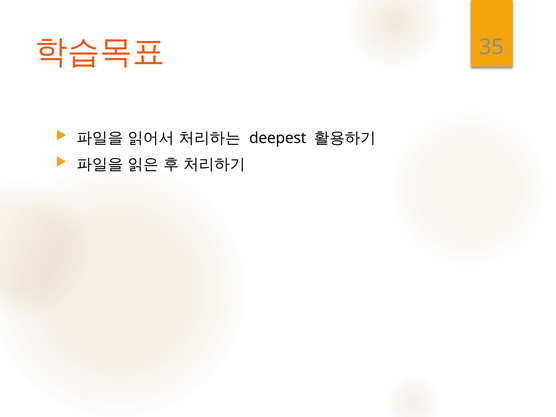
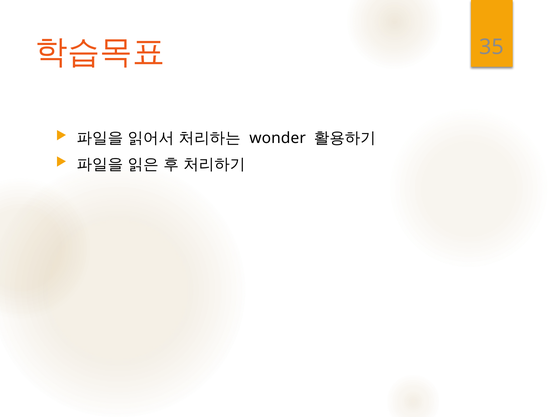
deepest: deepest -> wonder
